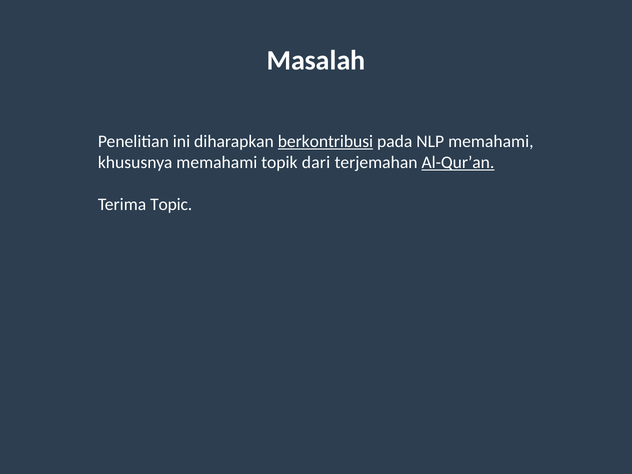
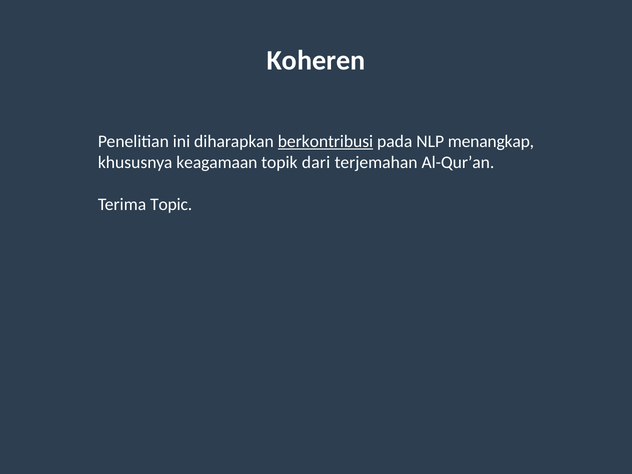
Masalah: Masalah -> Koheren
NLP memahami: memahami -> menangkap
khususnya memahami: memahami -> keagamaan
Al-Qur’an underline: present -> none
